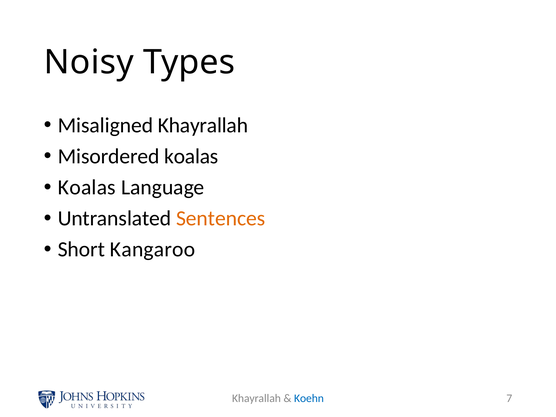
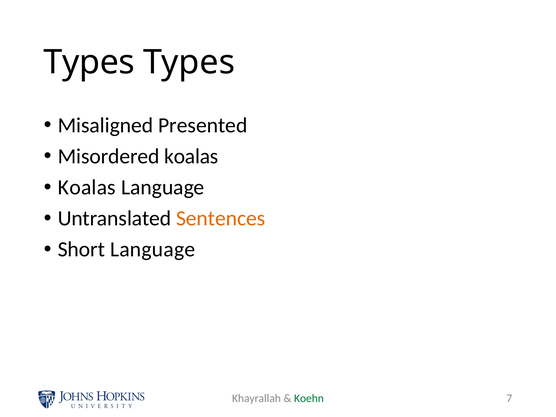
Noisy at (89, 62): Noisy -> Types
Misaligned Khayrallah: Khayrallah -> Presented
Short Kangaroo: Kangaroo -> Language
Koehn colour: blue -> green
